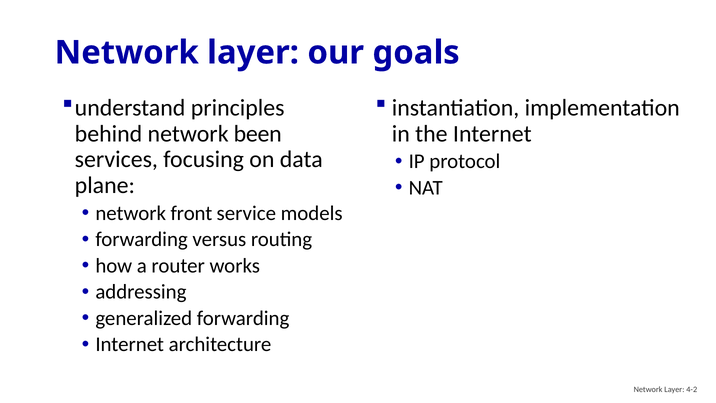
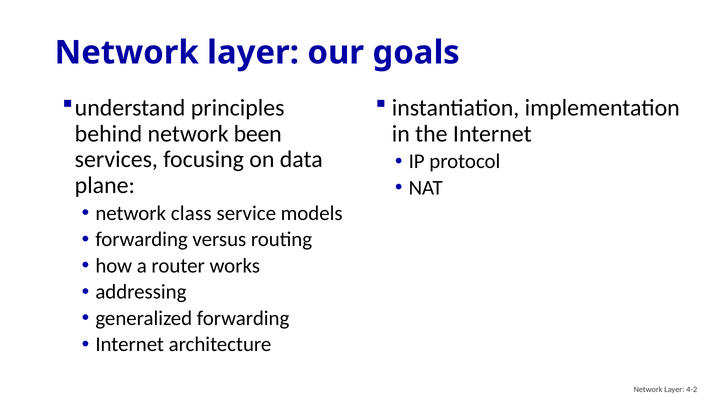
front: front -> class
